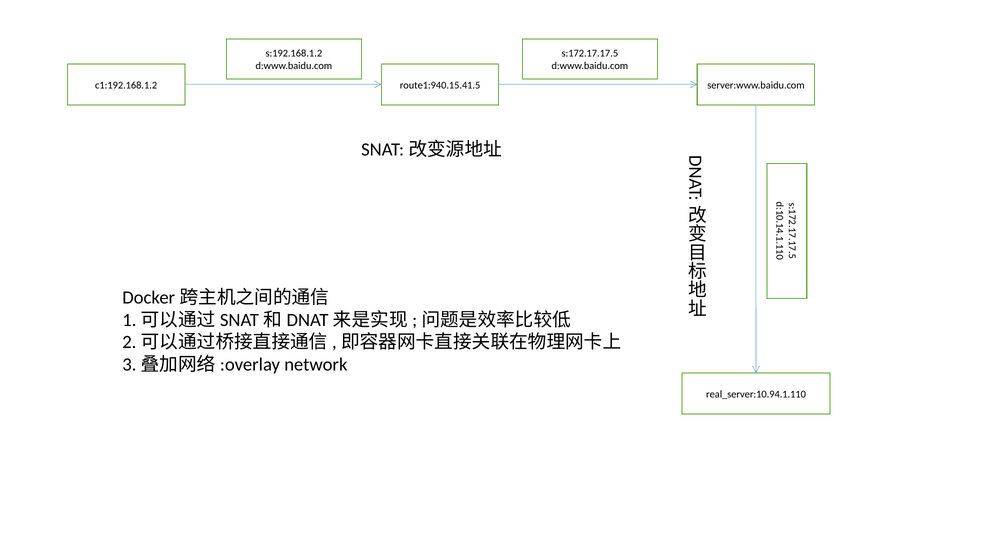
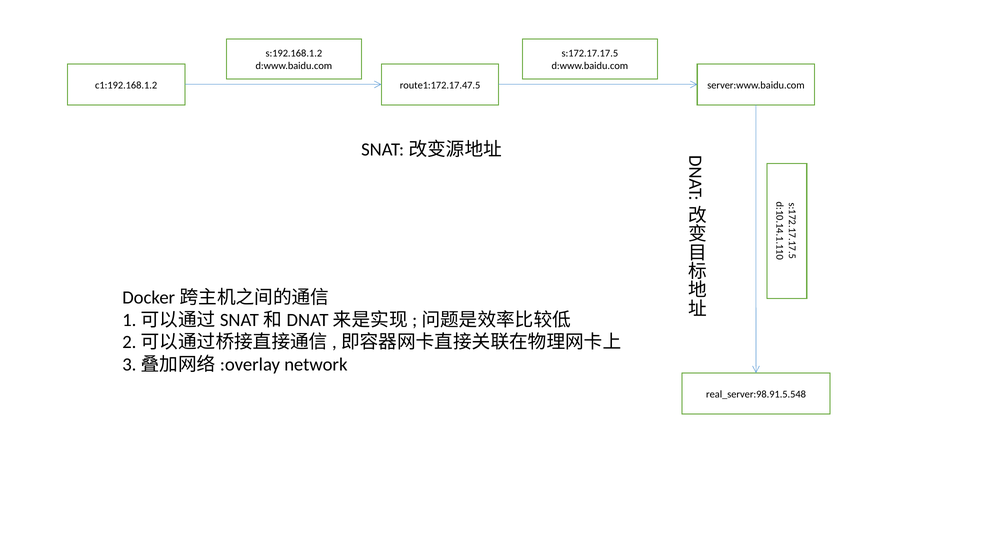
route1:940.15.41.5: route1:940.15.41.5 -> route1:172.17.47.5
real_server:10.94.1.110: real_server:10.94.1.110 -> real_server:98.91.5.548
